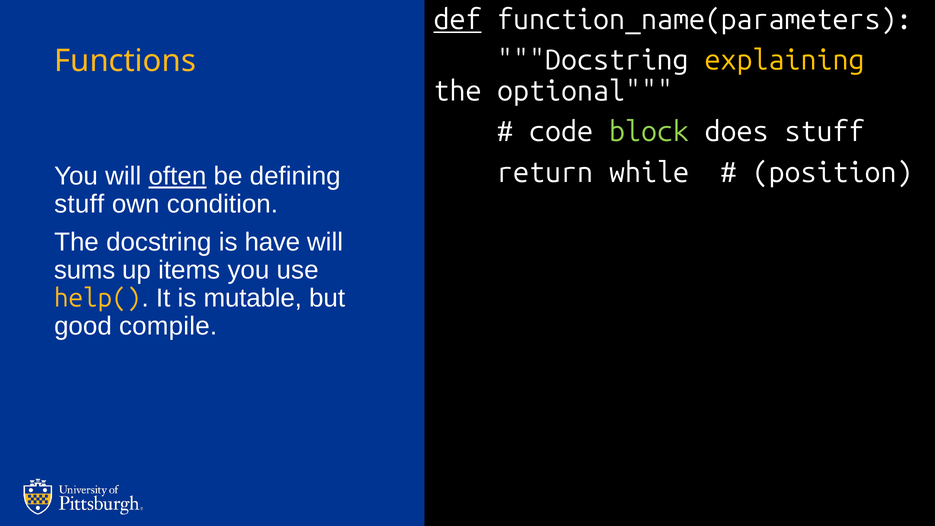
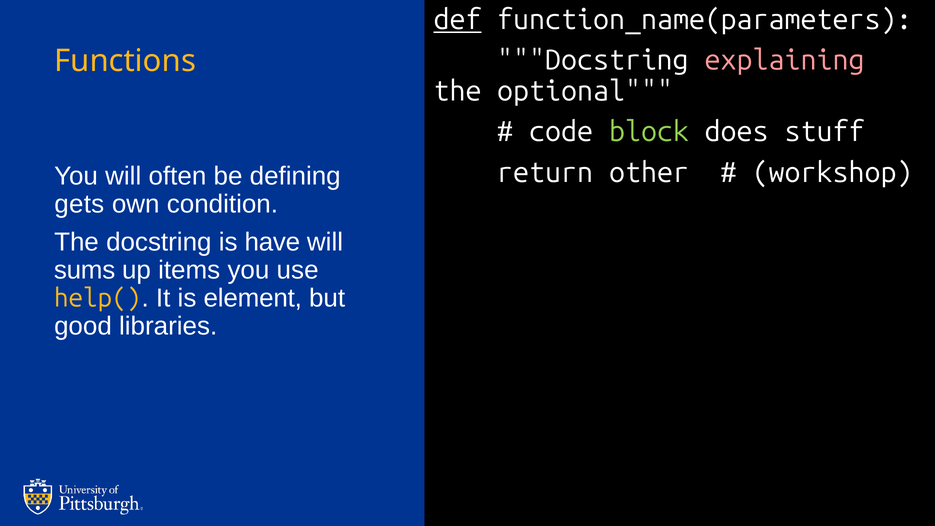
explaining colour: yellow -> pink
while: while -> other
position: position -> workshop
often underline: present -> none
stuff at (79, 204): stuff -> gets
mutable: mutable -> element
compile: compile -> libraries
